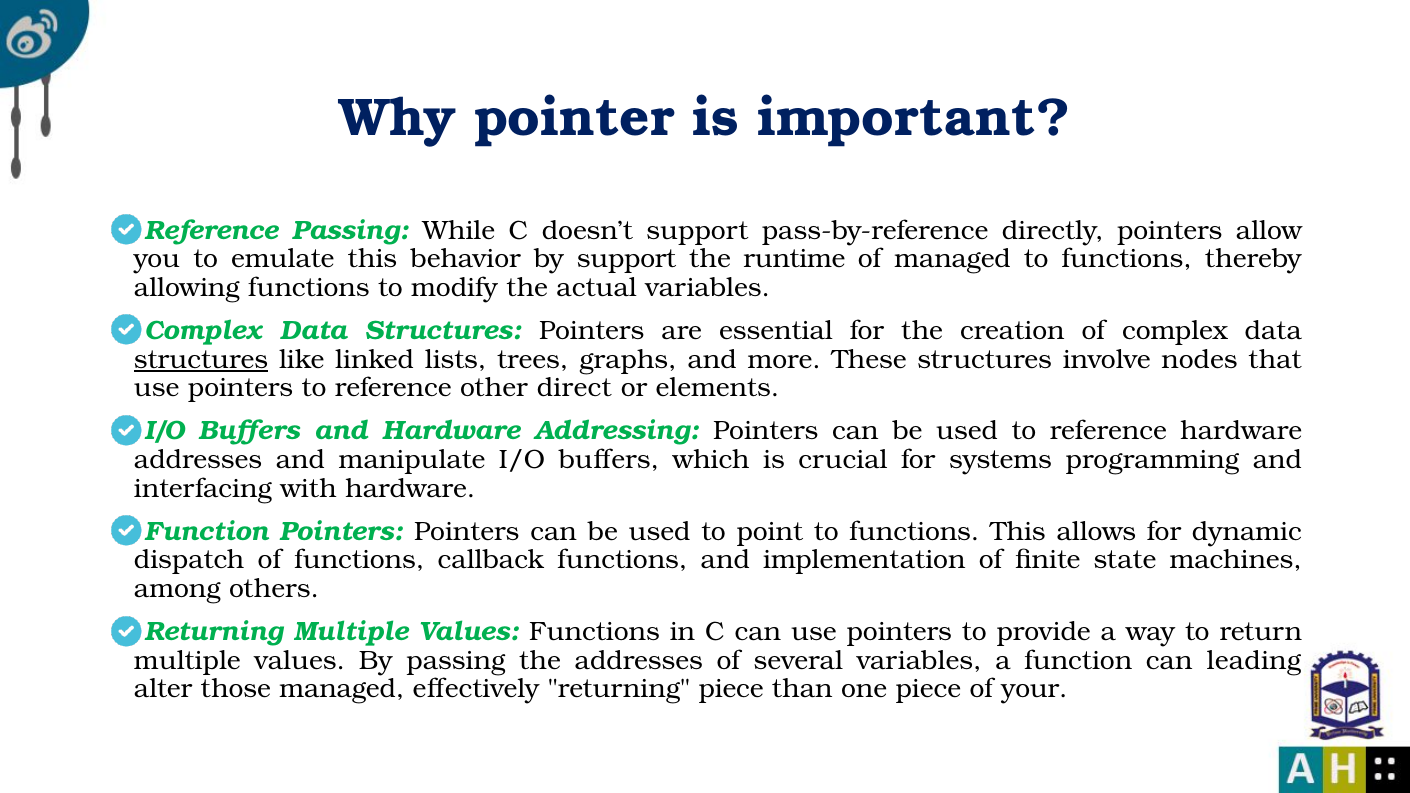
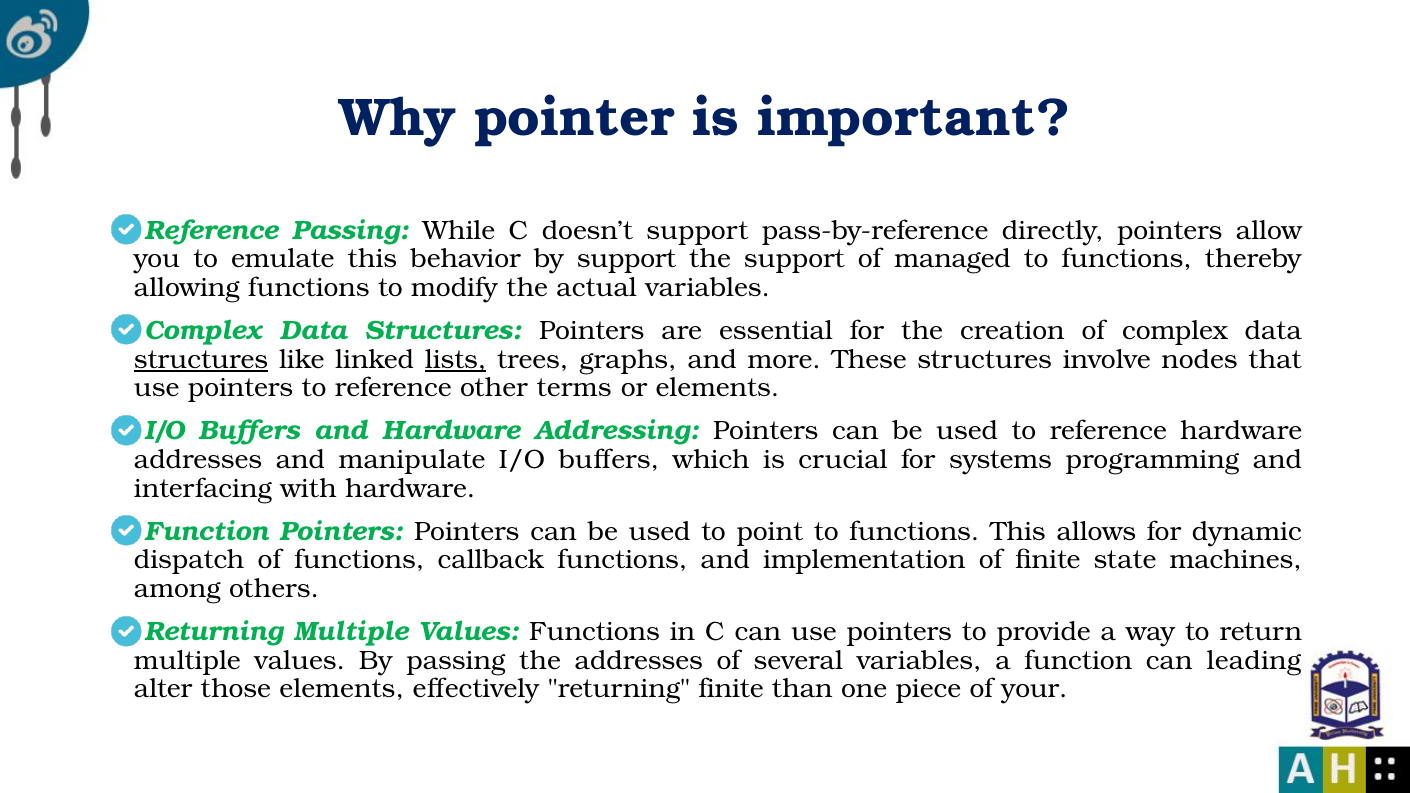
the runtime: runtime -> support
lists underline: none -> present
direct: direct -> terms
those managed: managed -> elements
returning piece: piece -> finite
